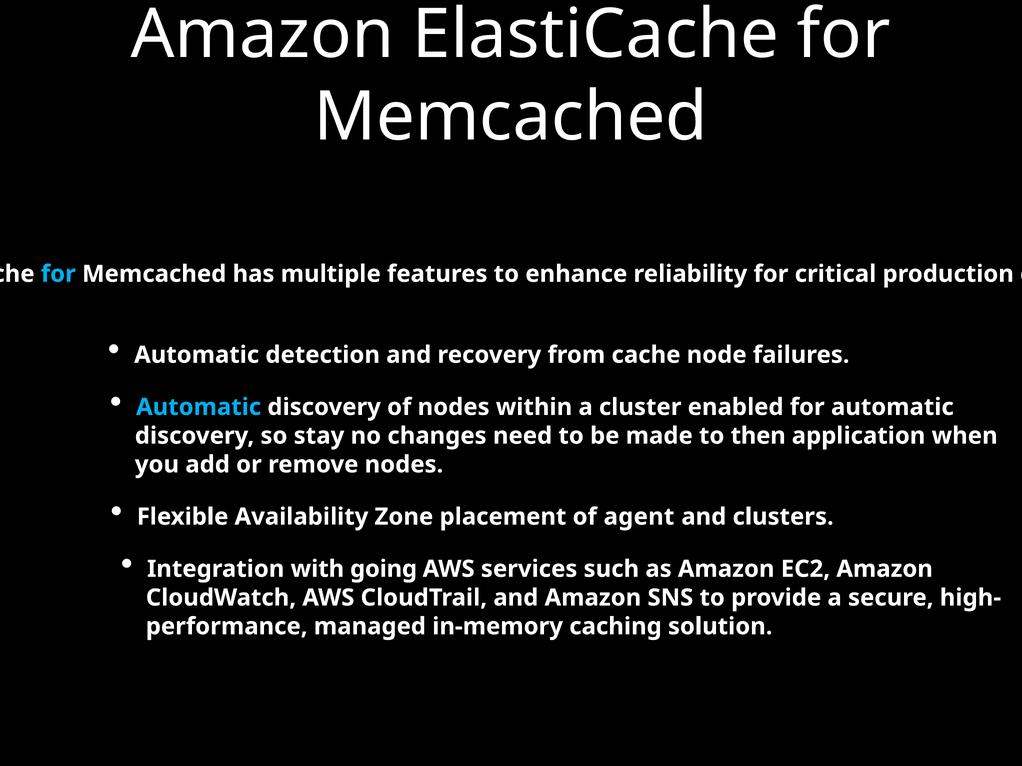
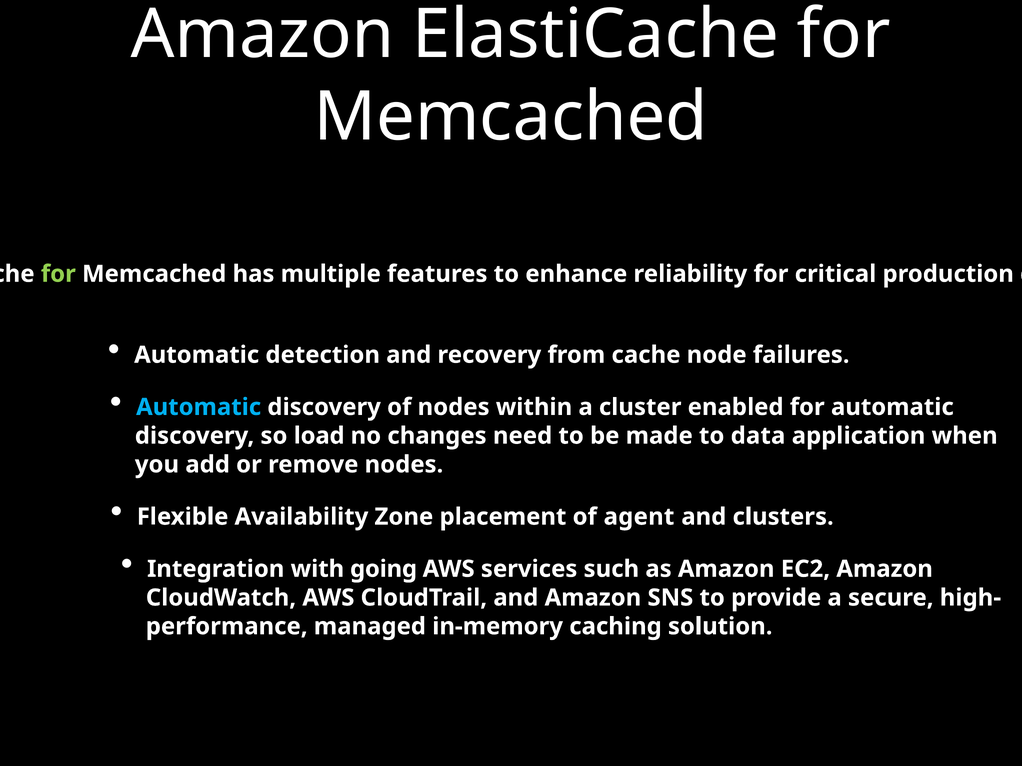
for at (58, 274) colour: light blue -> light green
stay: stay -> load
then: then -> data
